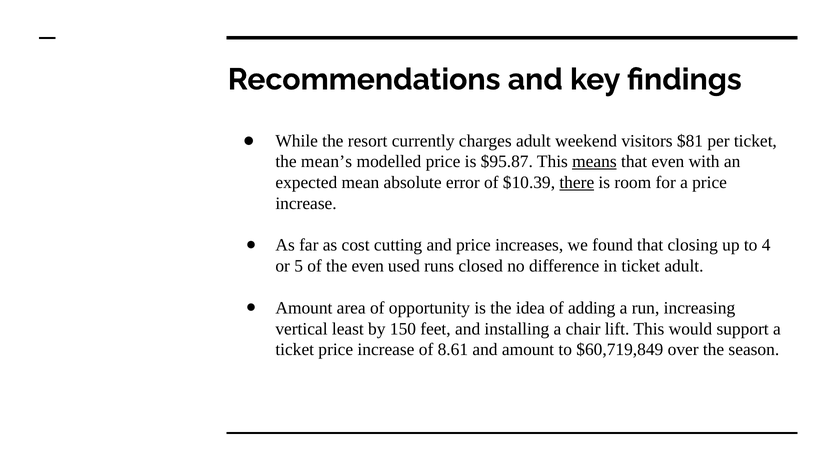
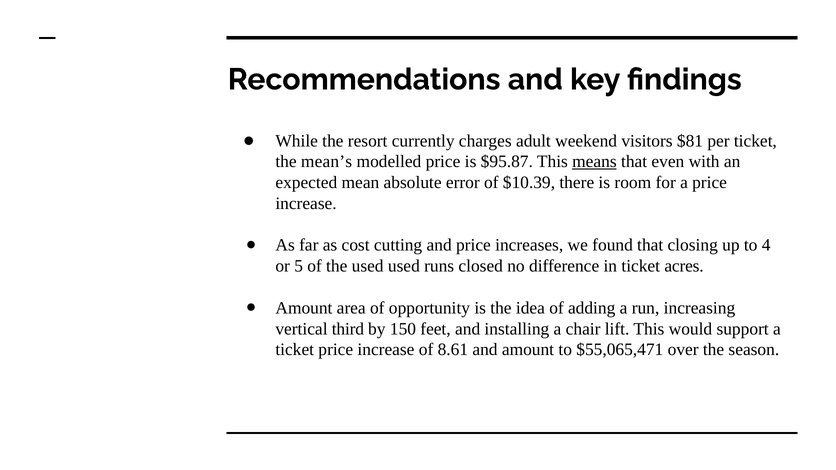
there underline: present -> none
the even: even -> used
ticket adult: adult -> acres
least: least -> third
$60,719,849: $60,719,849 -> $55,065,471
